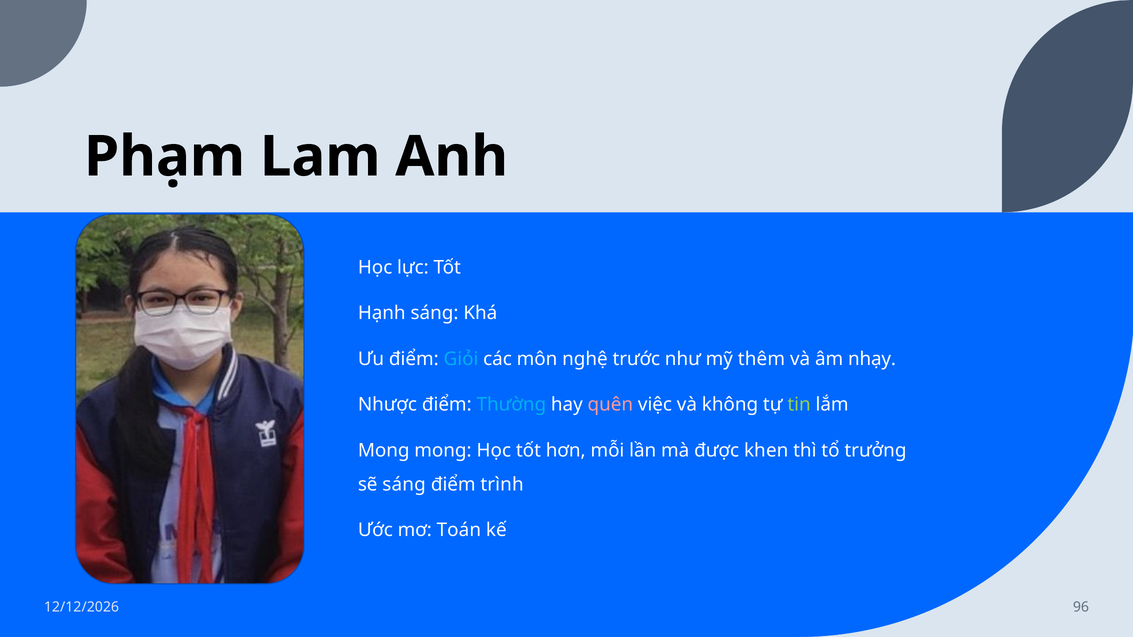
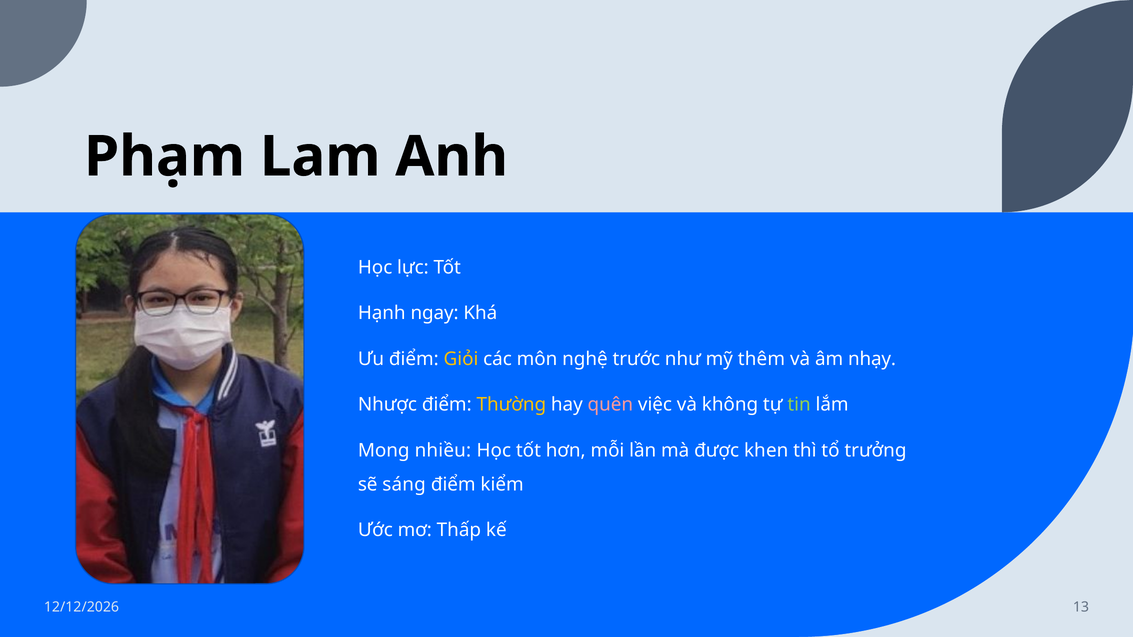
Hạnh sáng: sáng -> ngay
Giỏi colour: light blue -> yellow
Thường colour: light blue -> yellow
Mong mong: mong -> nhiều
trình: trình -> kiểm
Toán: Toán -> Thấp
96: 96 -> 13
